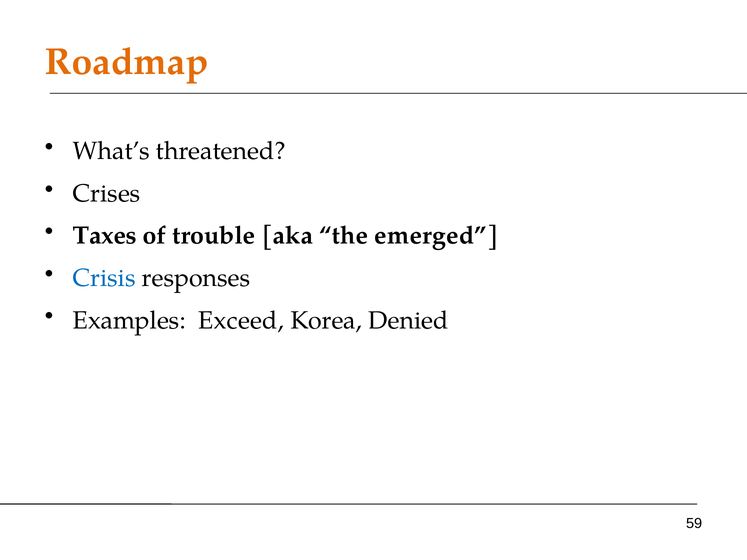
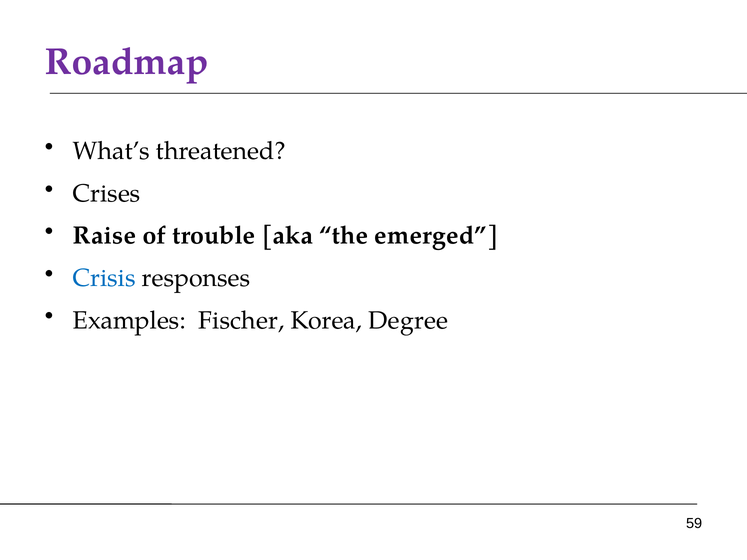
Roadmap colour: orange -> purple
Taxes: Taxes -> Raise
Exceed: Exceed -> Fischer
Denied: Denied -> Degree
